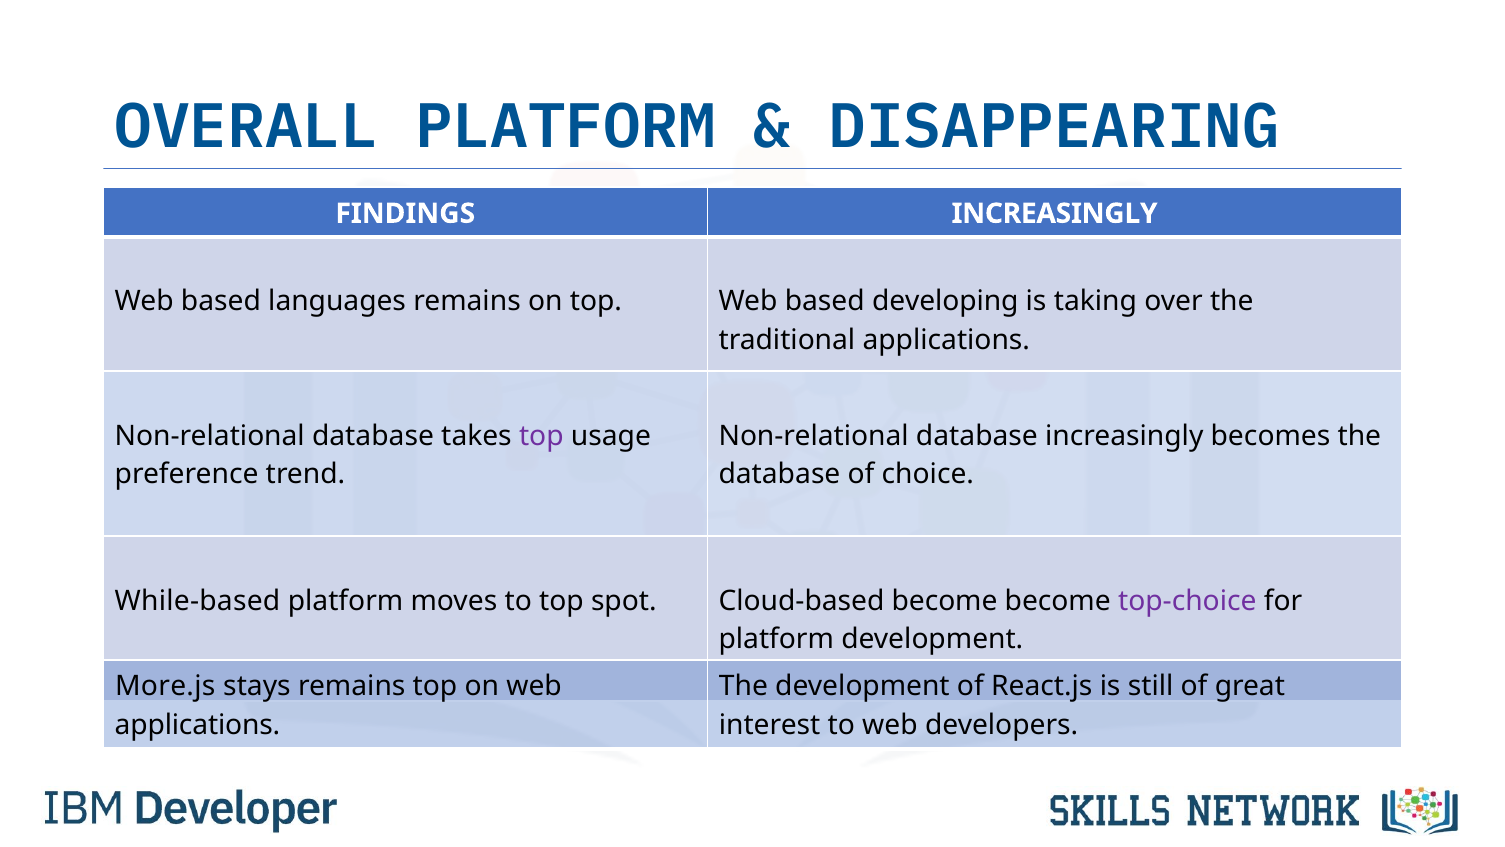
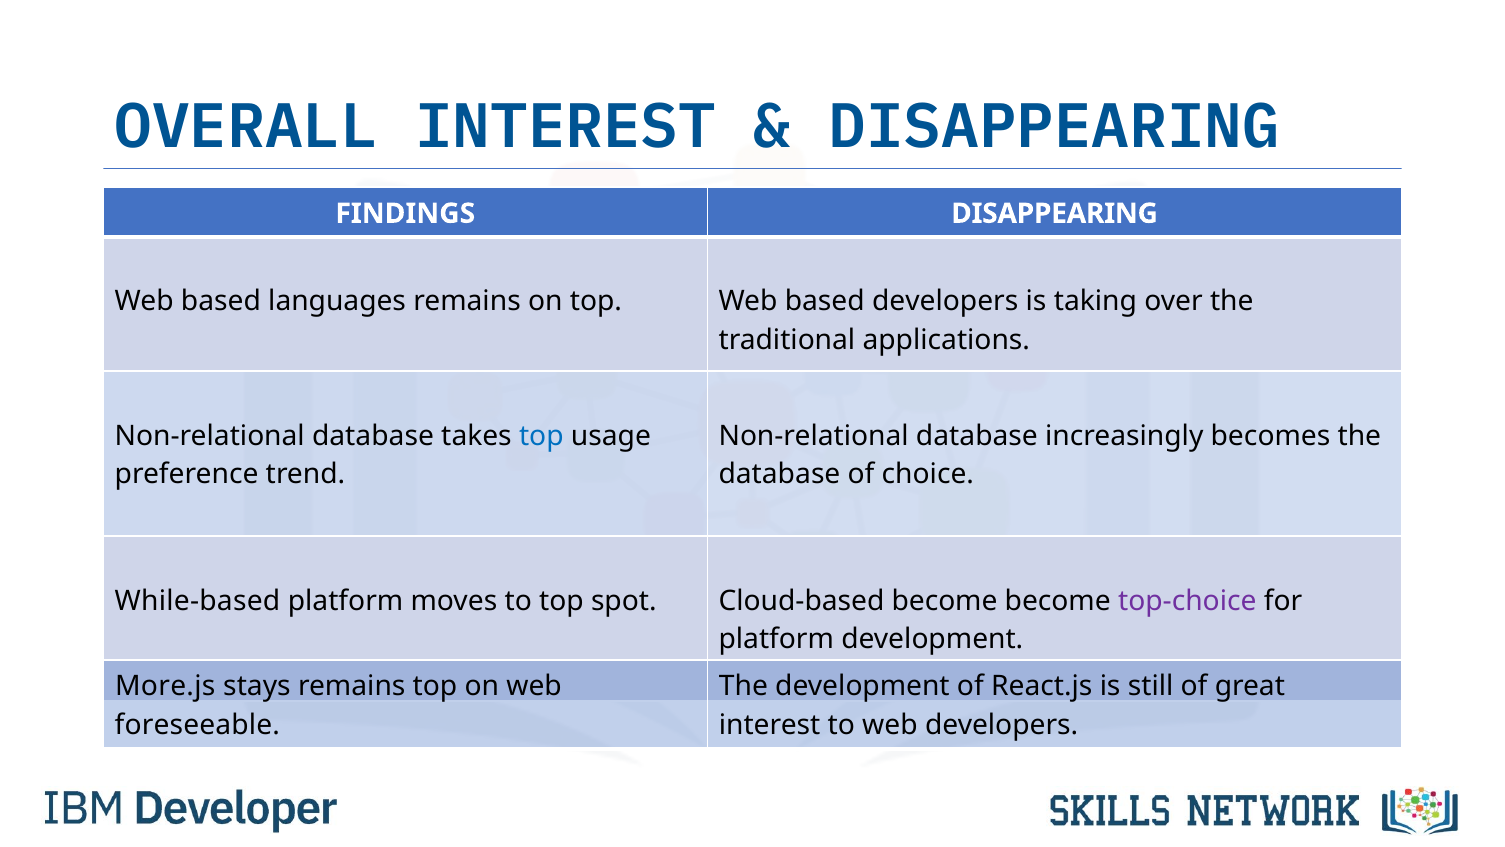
OVERALL PLATFORM: PLATFORM -> INTEREST
FINDINGS INCREASINGLY: INCREASINGLY -> DISAPPEARING
based developing: developing -> developers
top at (541, 436) colour: purple -> blue
applications at (197, 724): applications -> foreseeable
